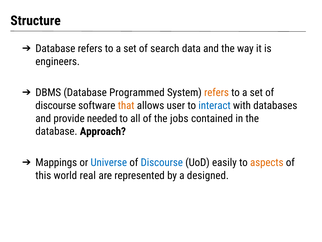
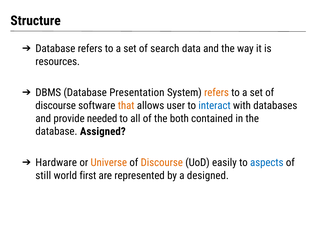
engineers: engineers -> resources
Programmed: Programmed -> Presentation
jobs: jobs -> both
Approach: Approach -> Assigned
Mappings: Mappings -> Hardware
Universe colour: blue -> orange
Discourse at (162, 162) colour: blue -> orange
aspects colour: orange -> blue
this: this -> still
real: real -> first
